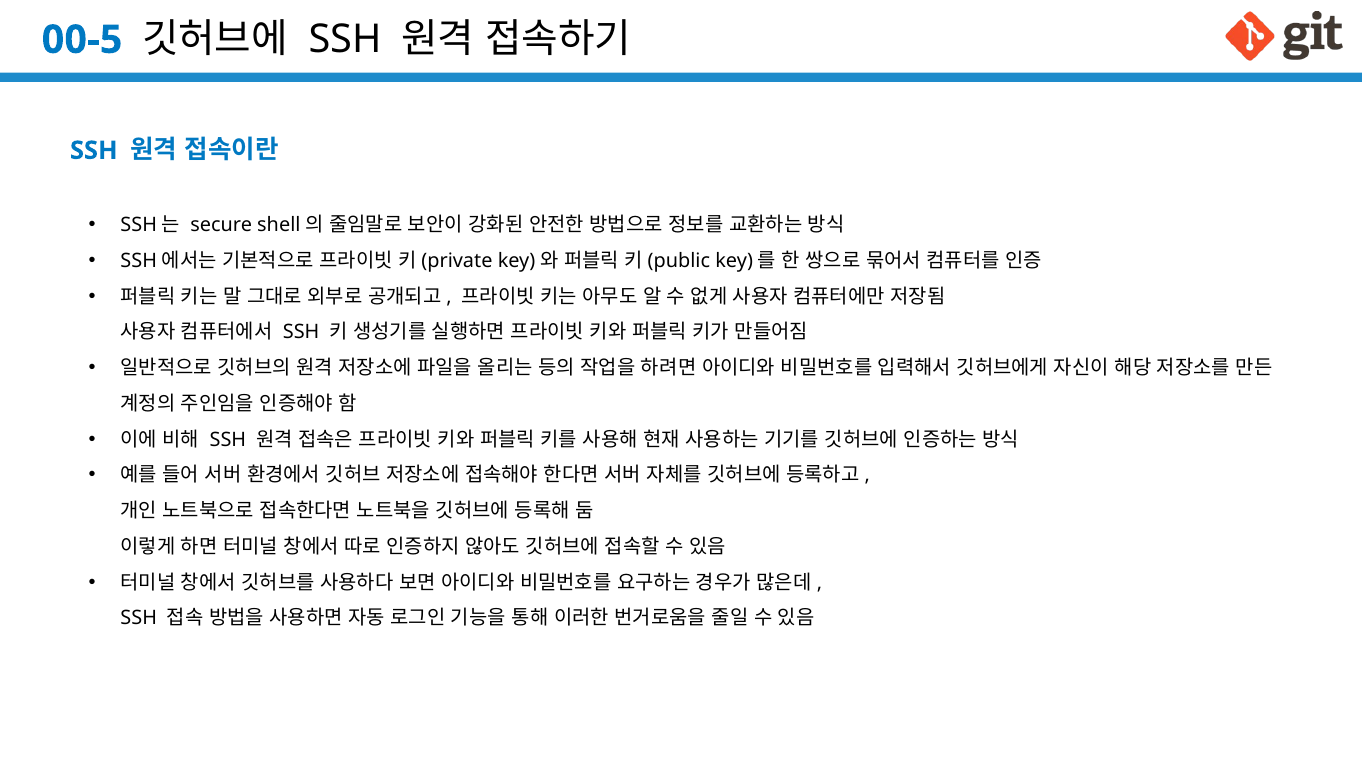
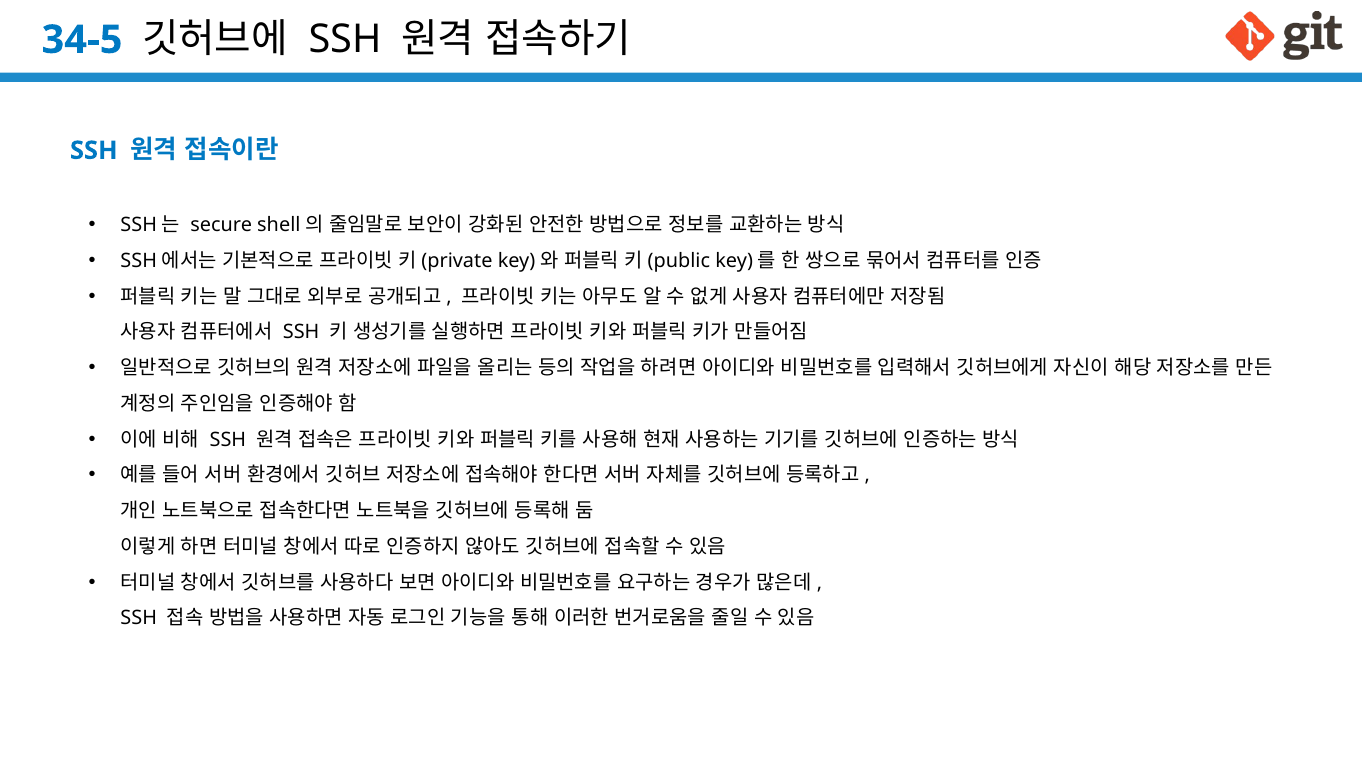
00-5: 00-5 -> 34-5
